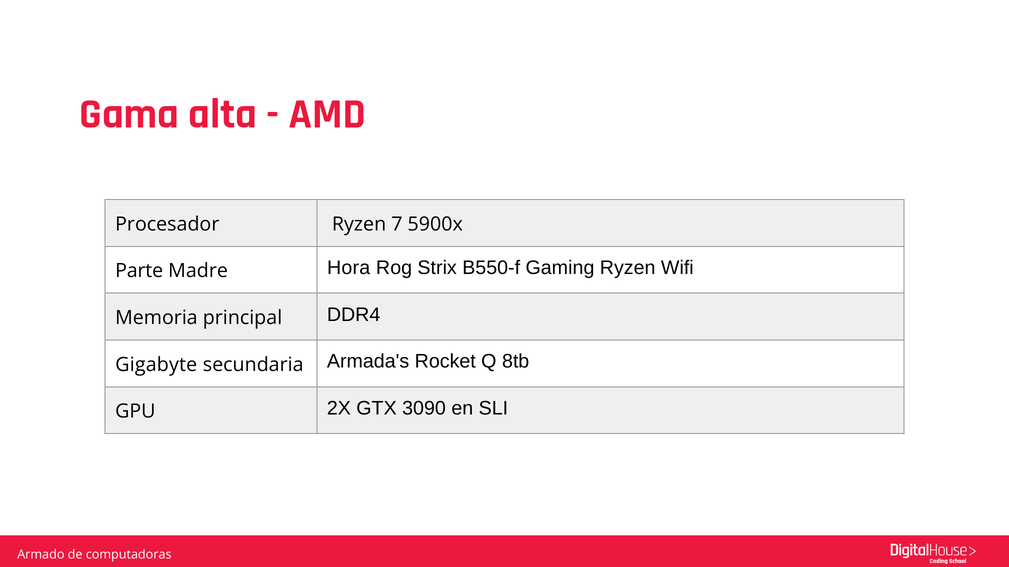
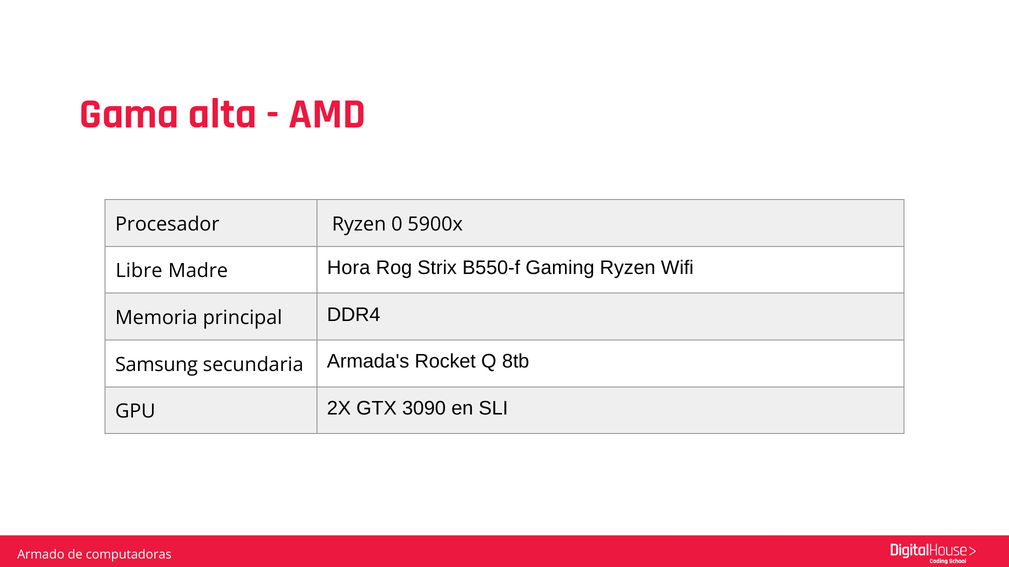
7: 7 -> 0
Parte: Parte -> Libre
Gigabyte: Gigabyte -> Samsung
